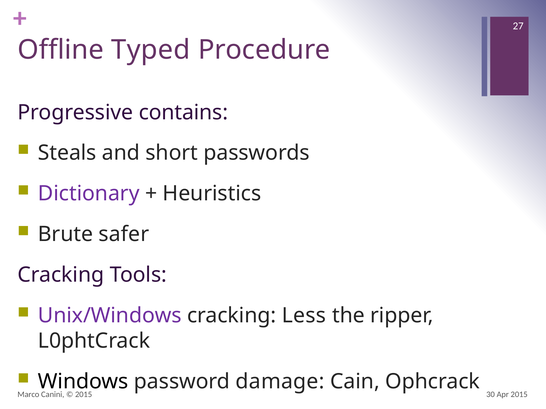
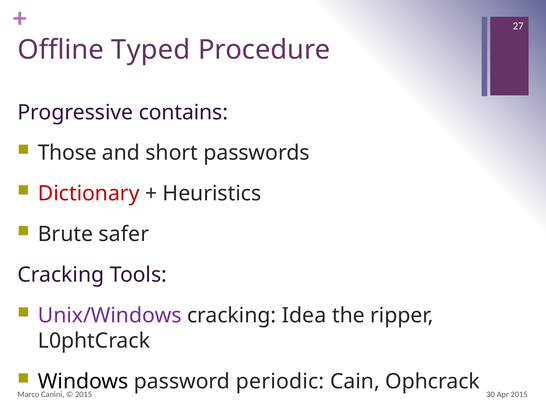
Steals: Steals -> Those
Dictionary colour: purple -> red
Less: Less -> Idea
damage: damage -> periodic
